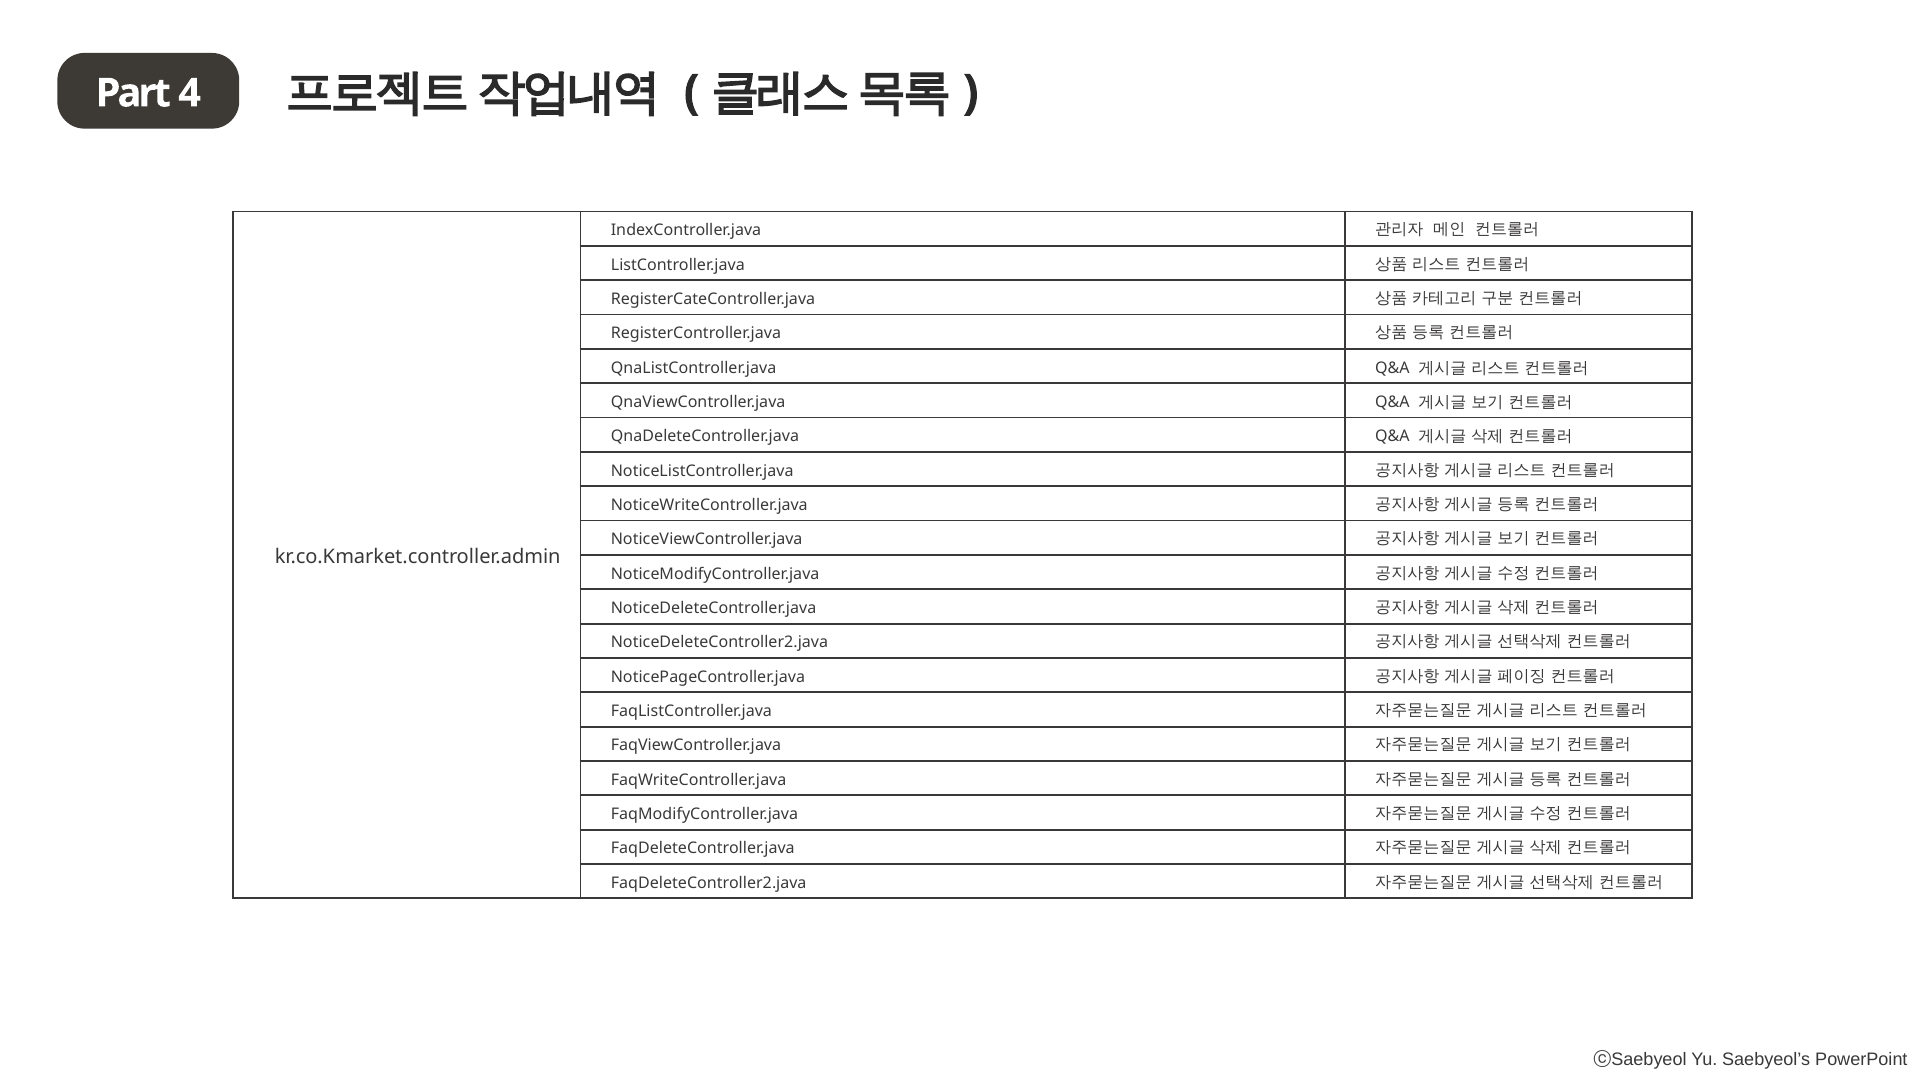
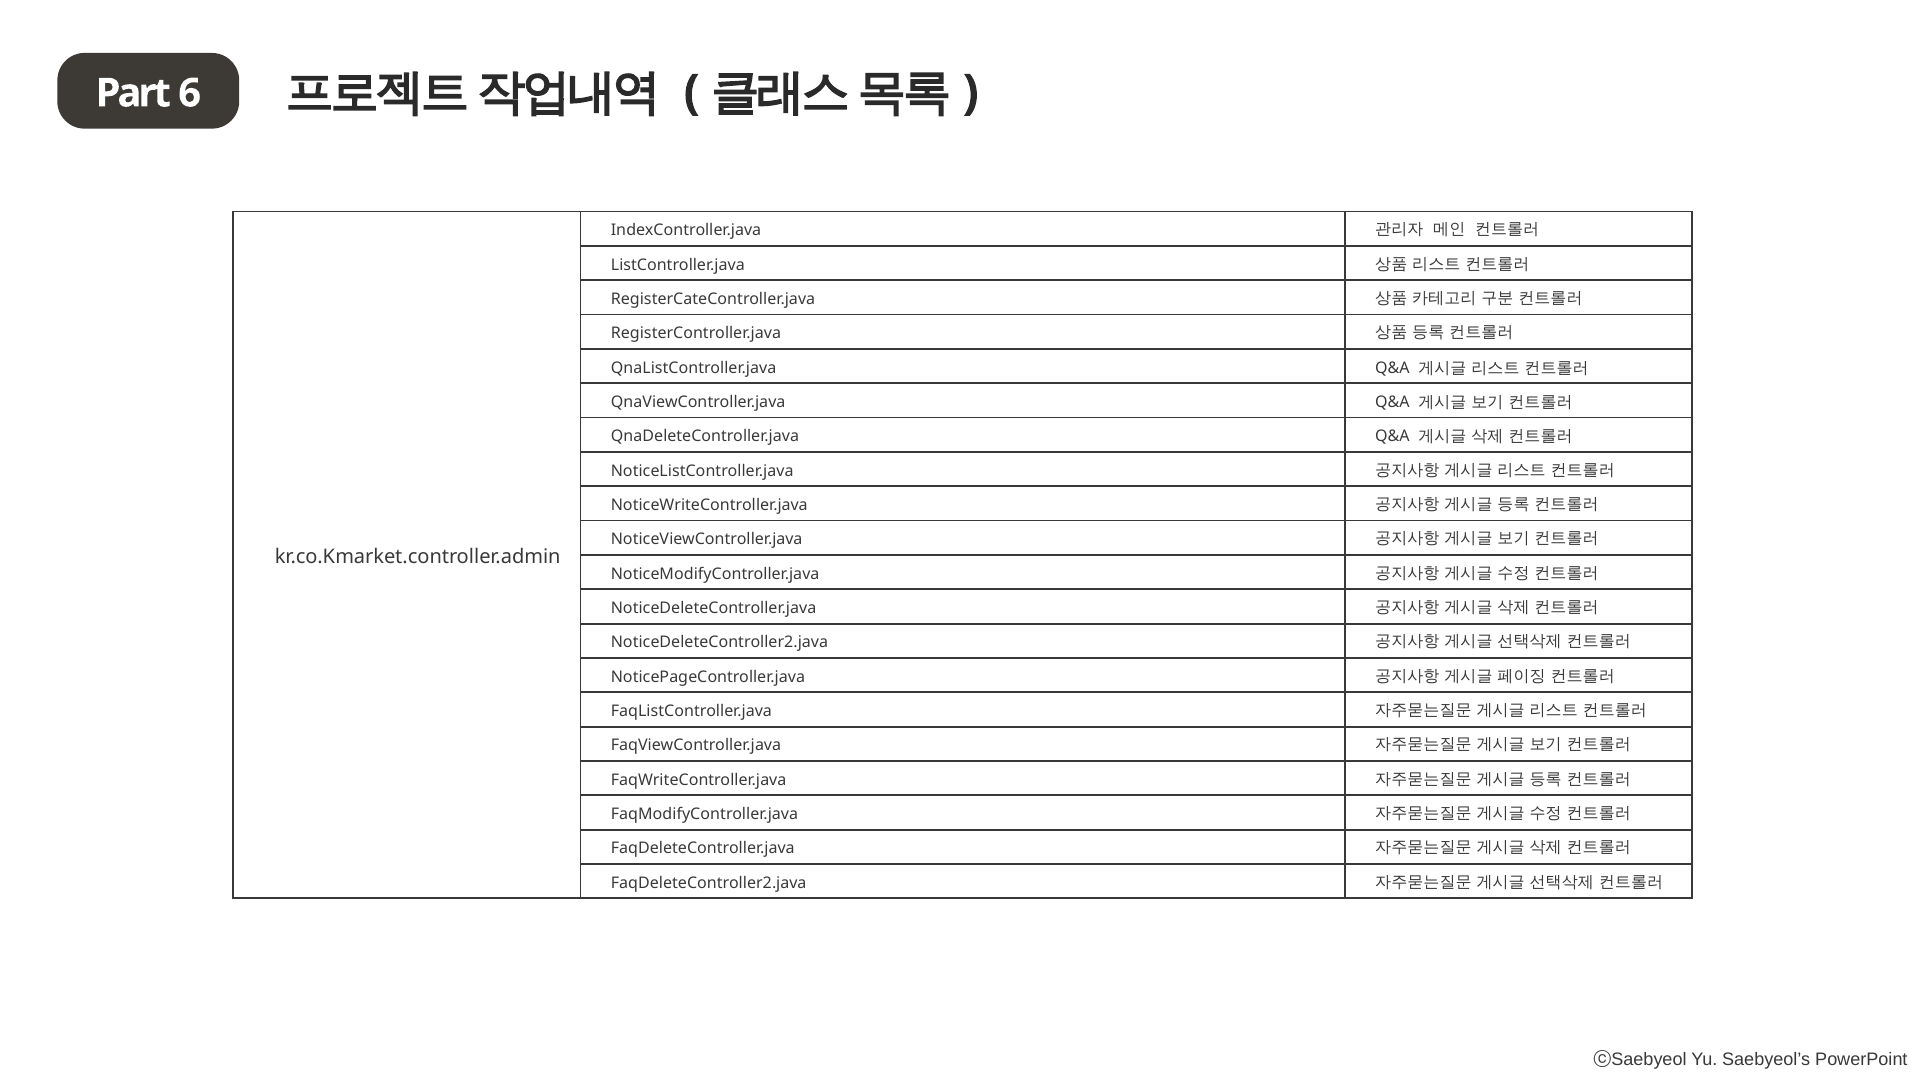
4: 4 -> 6
